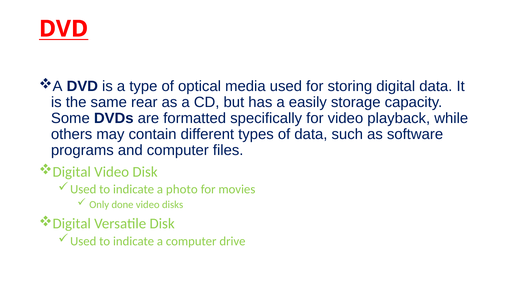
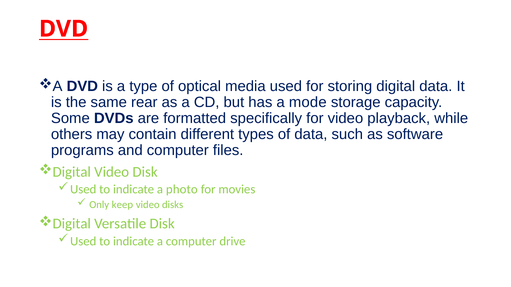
easily: easily -> mode
done: done -> keep
